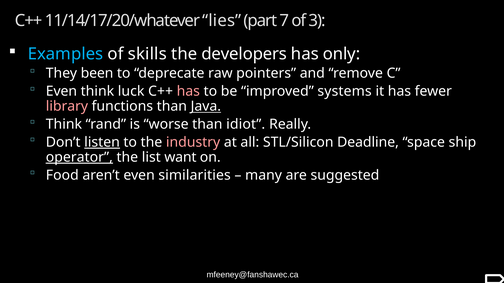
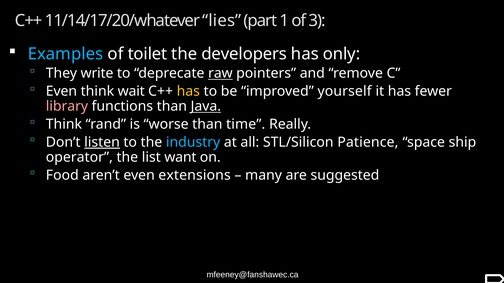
7: 7 -> 1
skills: skills -> toilet
been: been -> write
raw underline: none -> present
luck: luck -> wait
has at (188, 91) colour: pink -> yellow
systems: systems -> yourself
idiot: idiot -> time
industry colour: pink -> light blue
Deadline: Deadline -> Patience
operator underline: present -> none
similarities: similarities -> extensions
